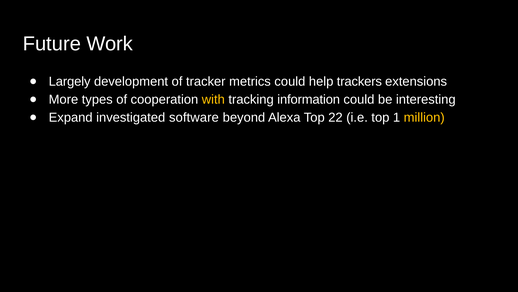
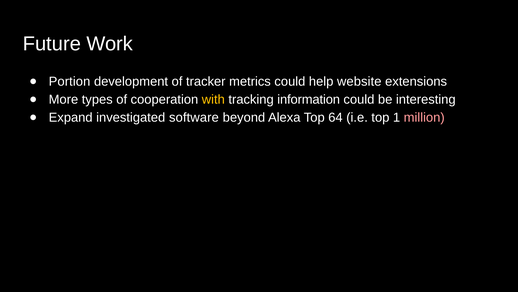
Largely: Largely -> Portion
trackers: trackers -> website
22: 22 -> 64
million colour: yellow -> pink
